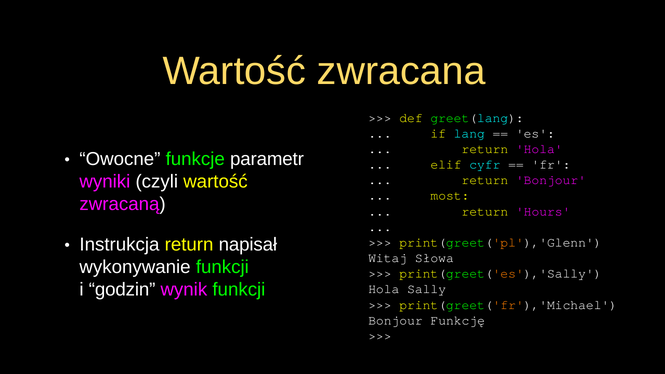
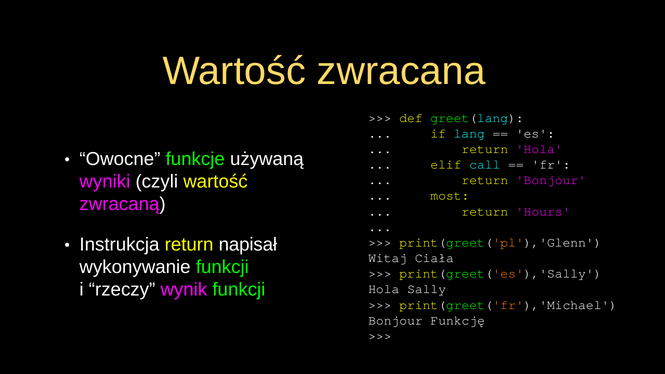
parametr: parametr -> używaną
cyfr: cyfr -> call
Słowa: Słowa -> Ciała
godzin: godzin -> rzeczy
